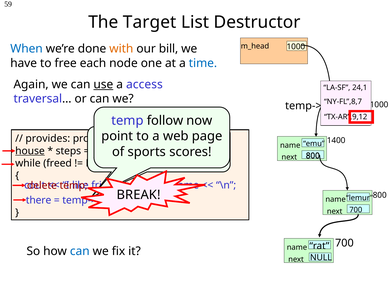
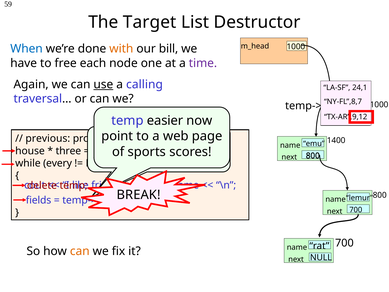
time colour: blue -> purple
access: access -> calling
follow: follow -> easier
provides: provides -> previous
house underline: present -> none
steps: steps -> three
freed: freed -> every
there: there -> fields
can at (80, 251) colour: blue -> orange
